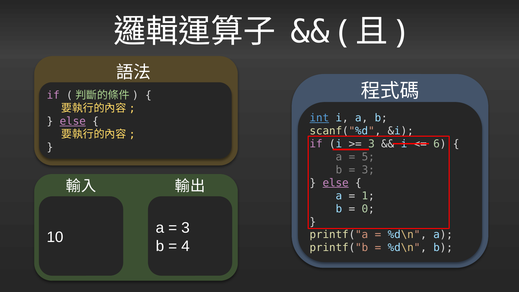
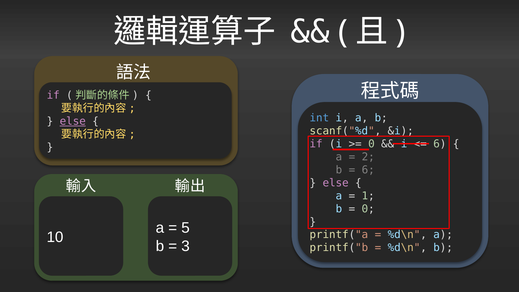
int underline: present -> none
3 at (371, 144): 3 -> 0
5: 5 -> 2
3 at (368, 170): 3 -> 6
else at (336, 183) underline: present -> none
3 at (185, 228): 3 -> 5
4: 4 -> 3
